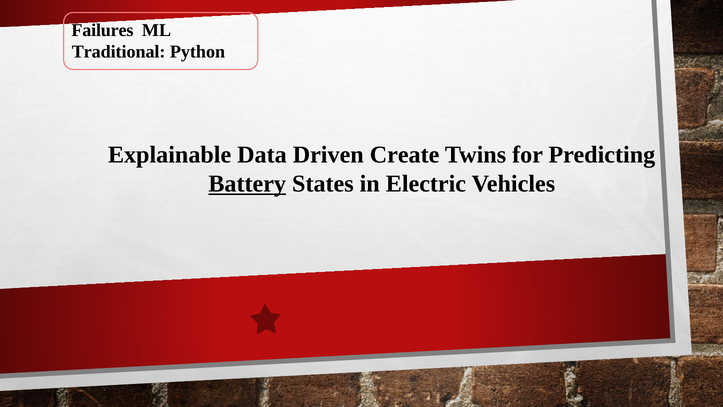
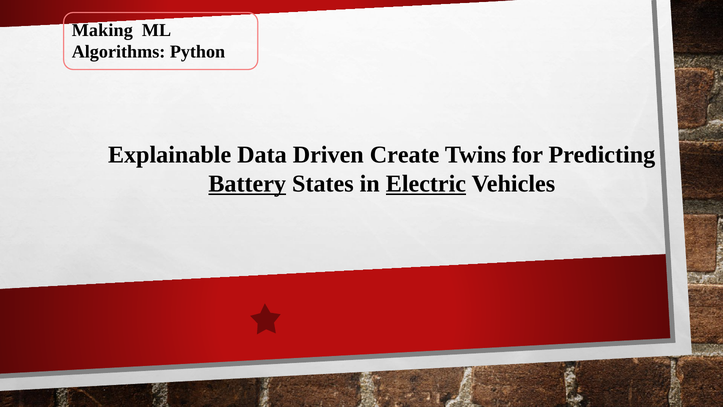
Failures: Failures -> Making
Traditional: Traditional -> Algorithms
Electric underline: none -> present
